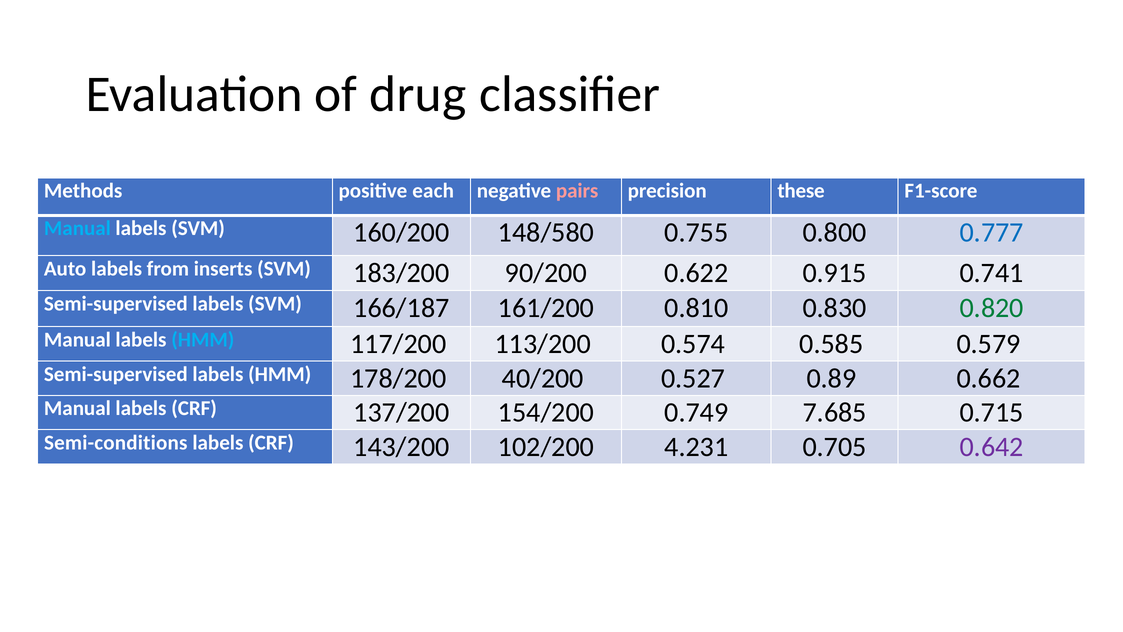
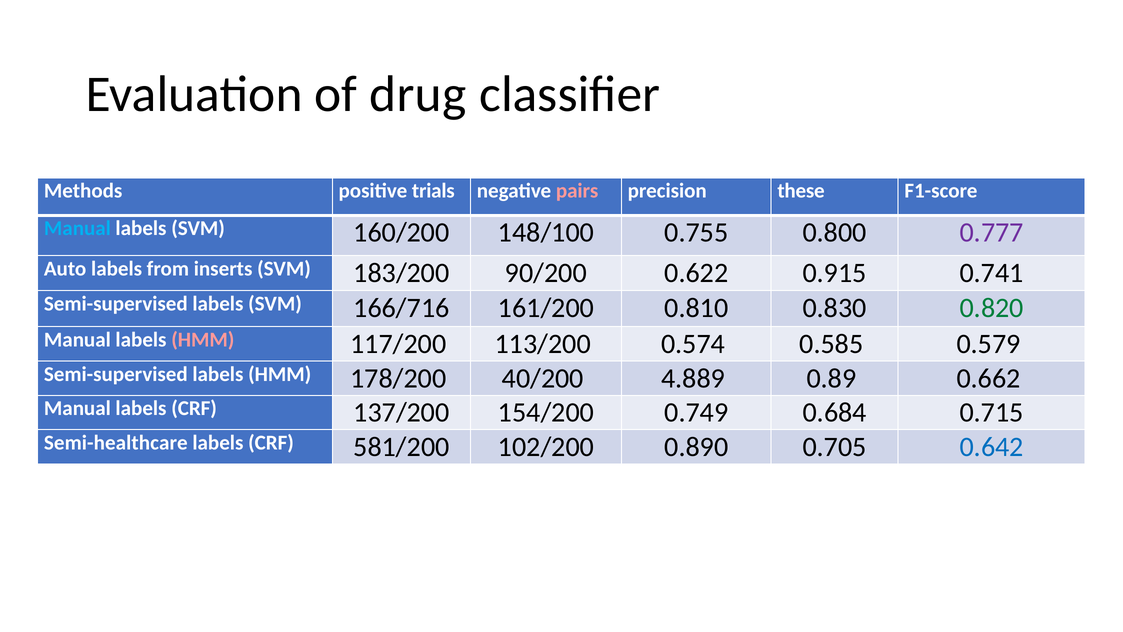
each: each -> trials
148/580: 148/580 -> 148/100
0.777 colour: blue -> purple
166/187: 166/187 -> 166/716
HMM at (203, 340) colour: light blue -> pink
0.527: 0.527 -> 4.889
7.685: 7.685 -> 0.684
Semi-conditions: Semi-conditions -> Semi-healthcare
143/200: 143/200 -> 581/200
4.231: 4.231 -> 0.890
0.642 colour: purple -> blue
